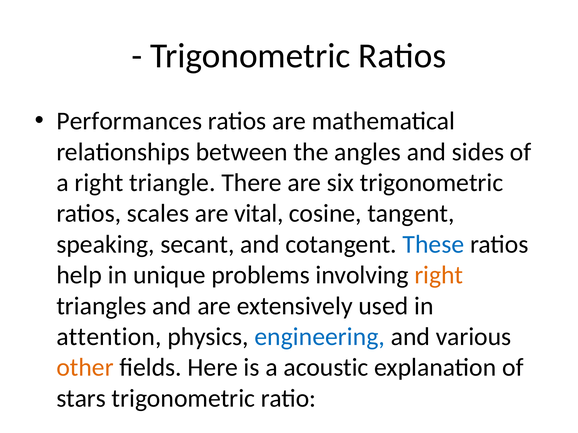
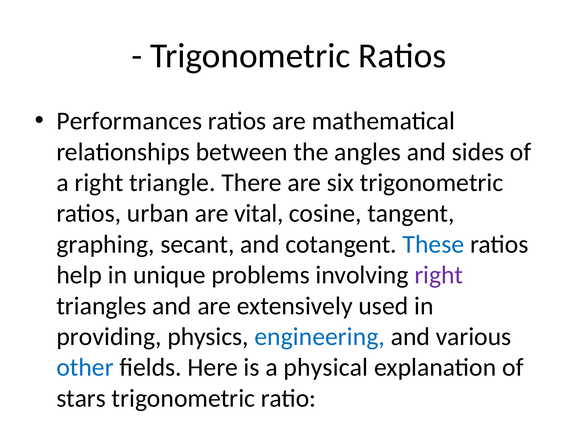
scales: scales -> urban
speaking: speaking -> graphing
right at (439, 275) colour: orange -> purple
attention: attention -> providing
other colour: orange -> blue
acoustic: acoustic -> physical
